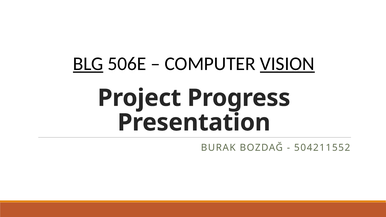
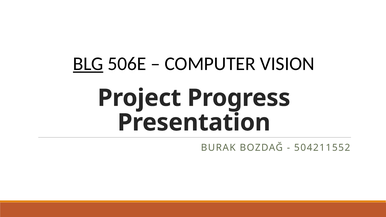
VISION underline: present -> none
